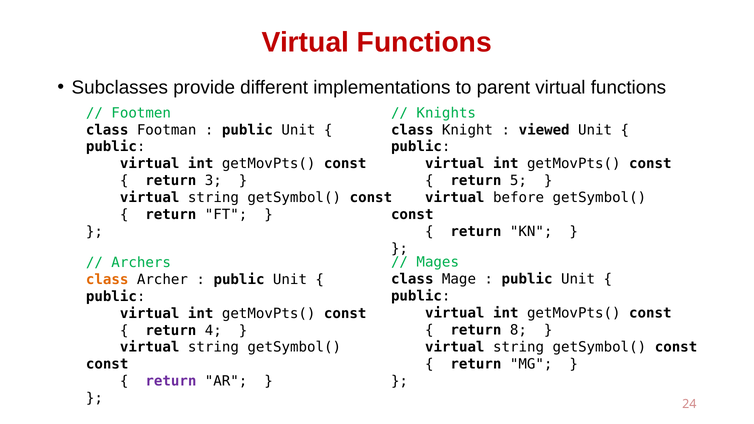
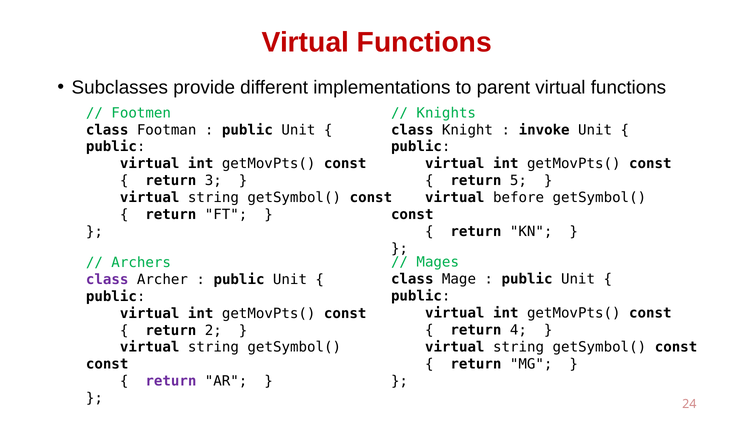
viewed: viewed -> invoke
class at (107, 280) colour: orange -> purple
8: 8 -> 4
4: 4 -> 2
